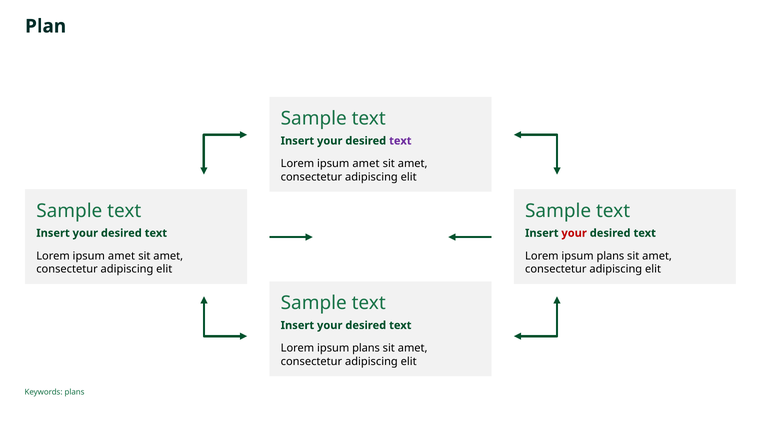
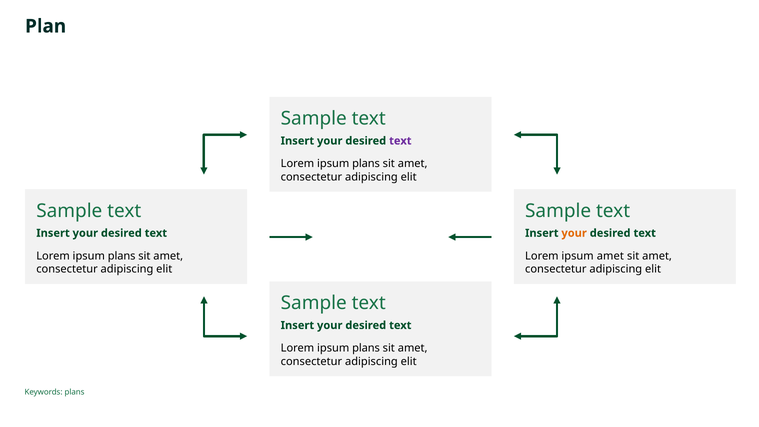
amet at (366, 164): amet -> plans
your at (574, 233) colour: red -> orange
amet at (122, 256): amet -> plans
plans at (610, 256): plans -> amet
